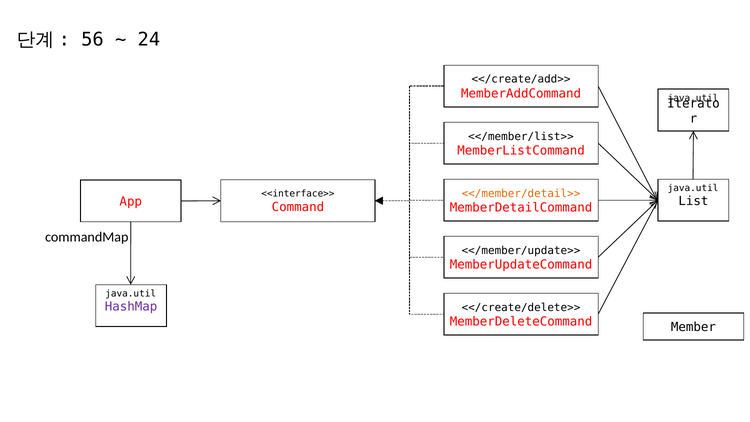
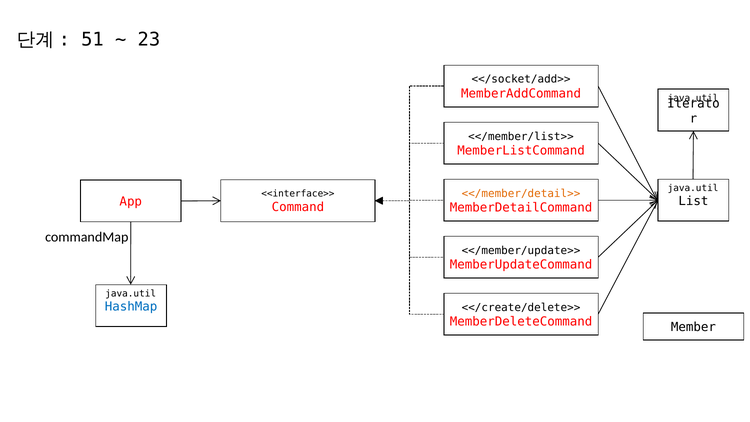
56: 56 -> 51
24: 24 -> 23
<</create/add>>: <</create/add>> -> <</socket/add>>
HashMap colour: purple -> blue
